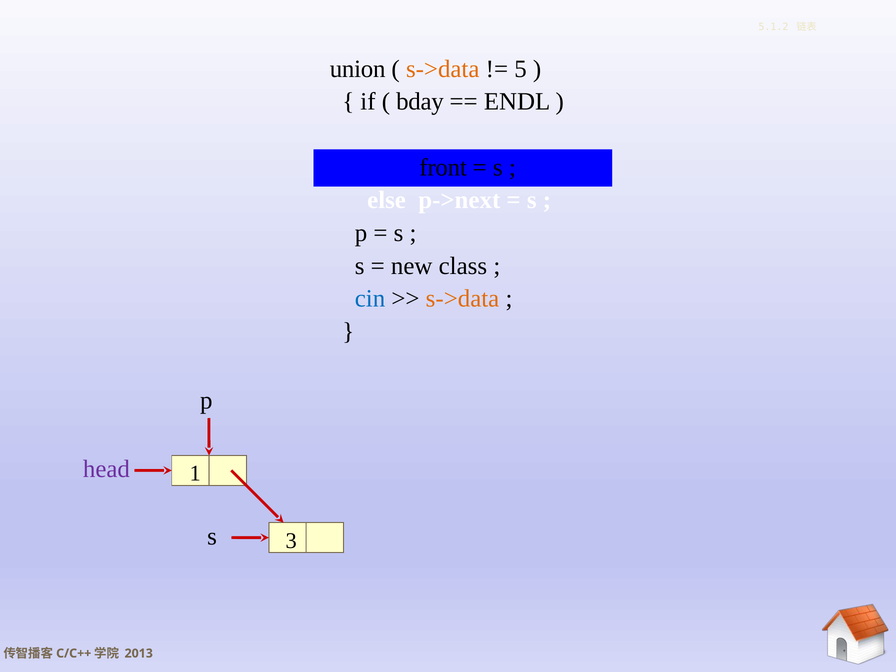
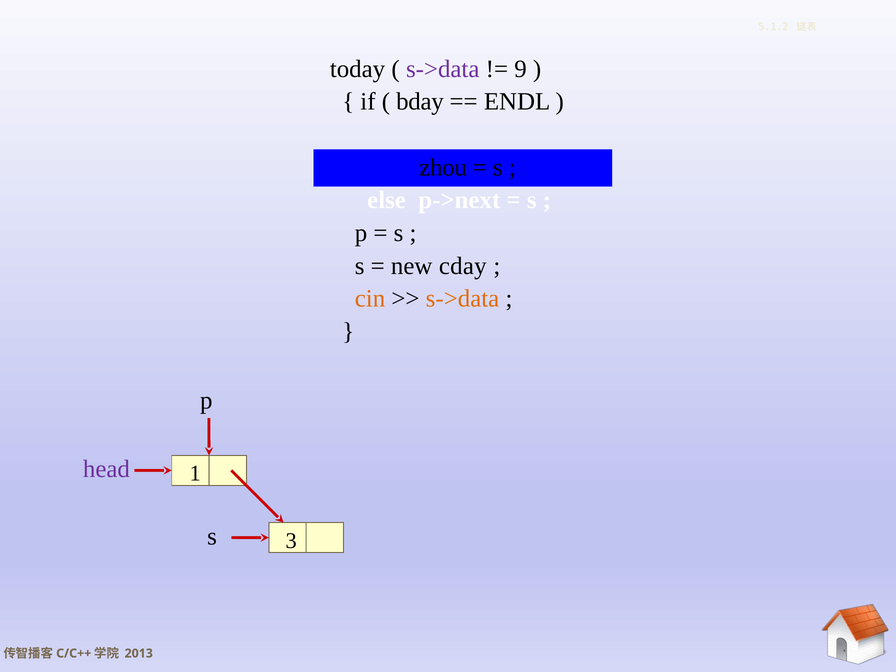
union: union -> today
s->data at (443, 69) colour: orange -> purple
5: 5 -> 9
front: front -> zhou
class: class -> cday
cin colour: blue -> orange
